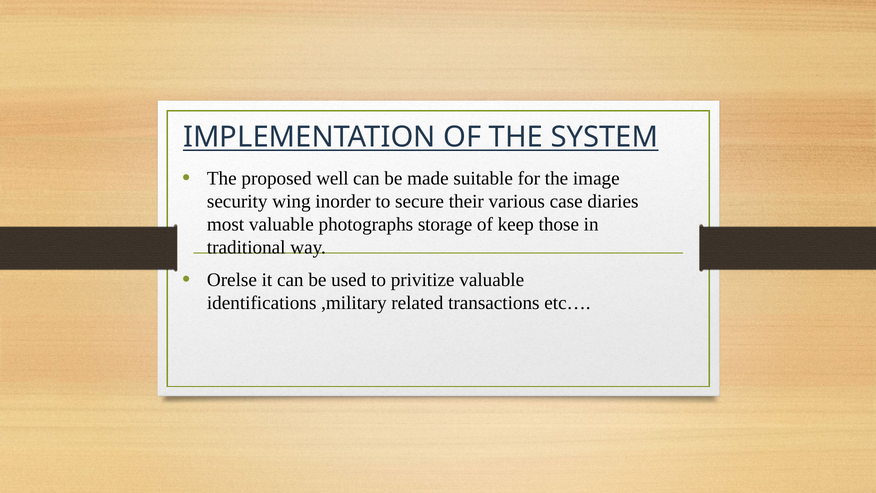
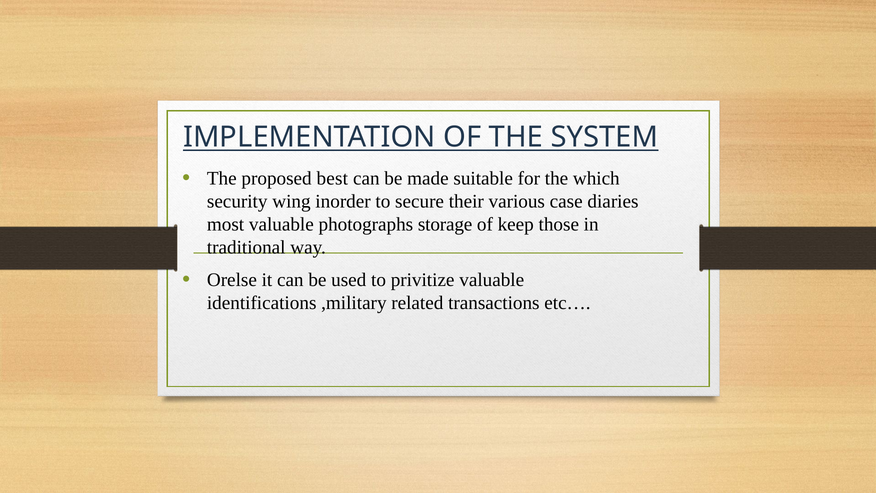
well: well -> best
image: image -> which
